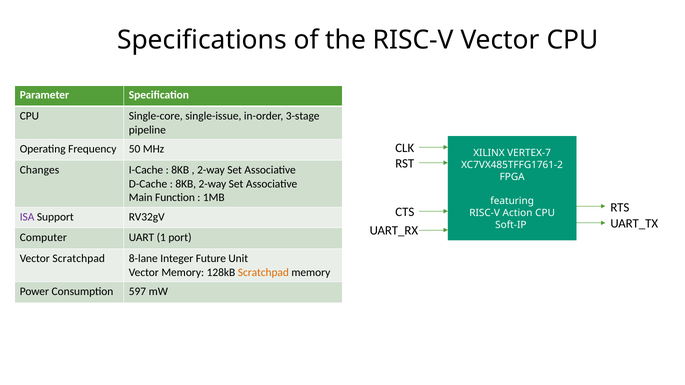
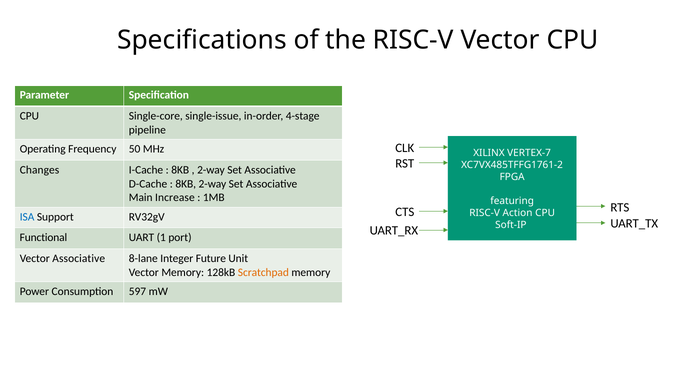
3-stage: 3-stage -> 4-stage
Function: Function -> Increase
ISA colour: purple -> blue
Computer: Computer -> Functional
Vector Scratchpad: Scratchpad -> Associative
